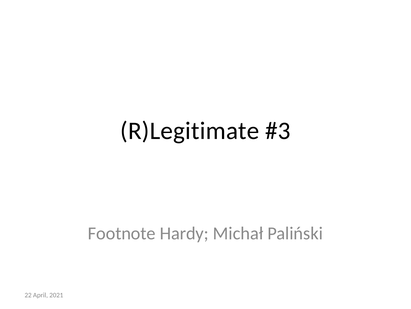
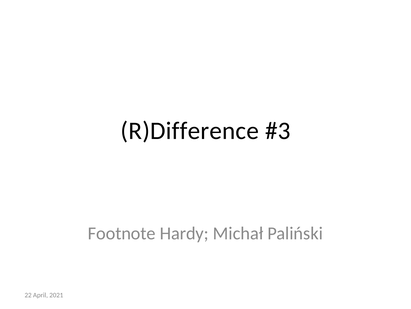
R)Legitimate: R)Legitimate -> R)Difference
